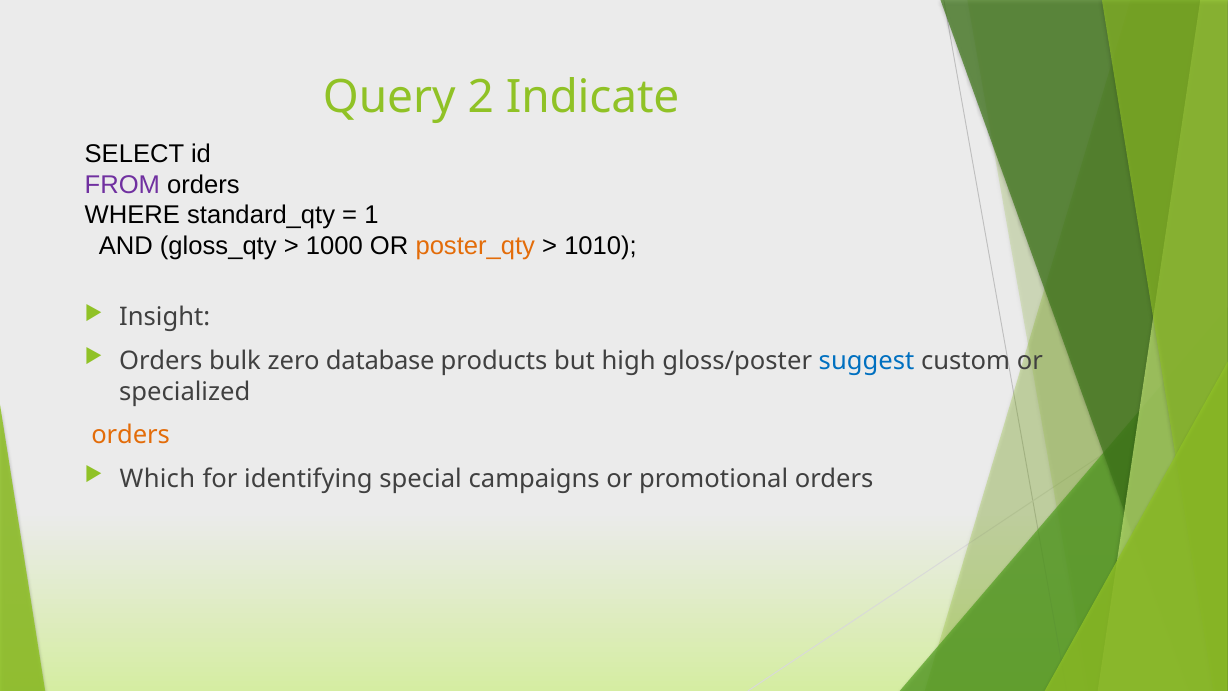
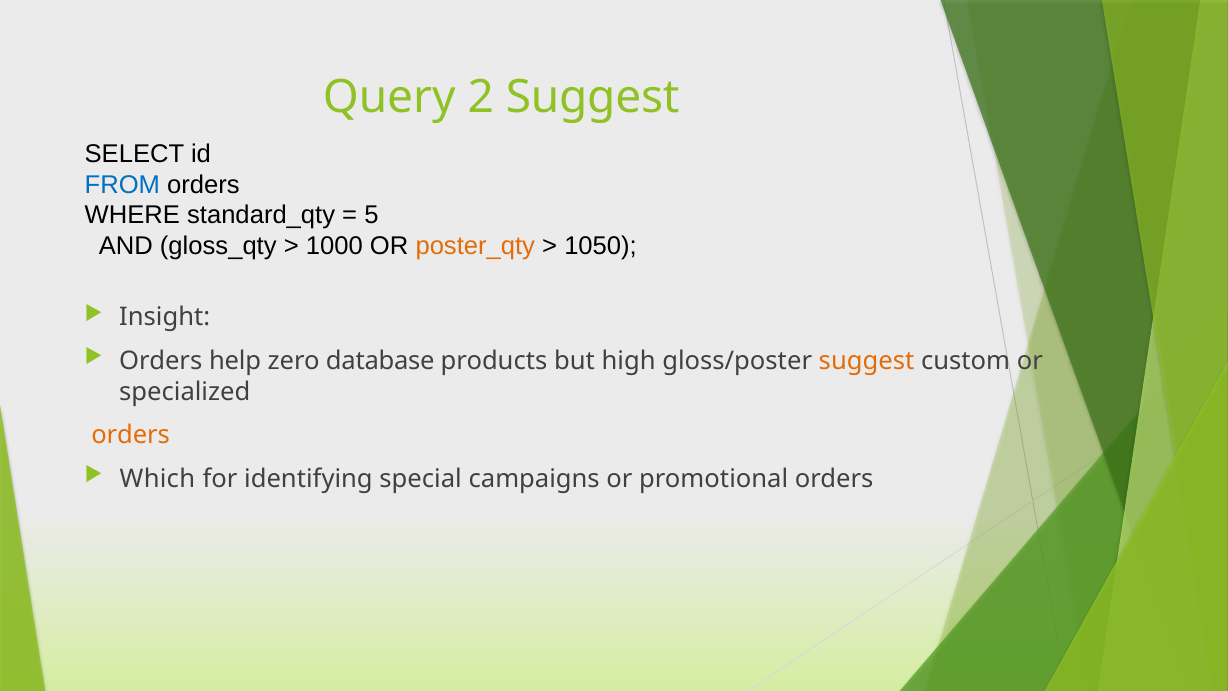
2 Indicate: Indicate -> Suggest
FROM colour: purple -> blue
1: 1 -> 5
1010: 1010 -> 1050
bulk: bulk -> help
suggest at (867, 361) colour: blue -> orange
